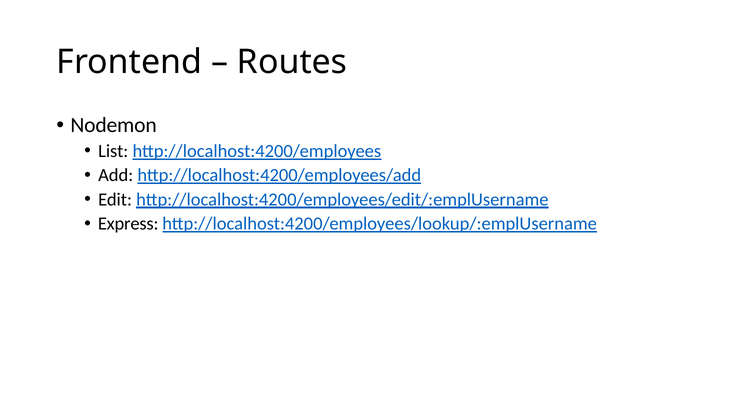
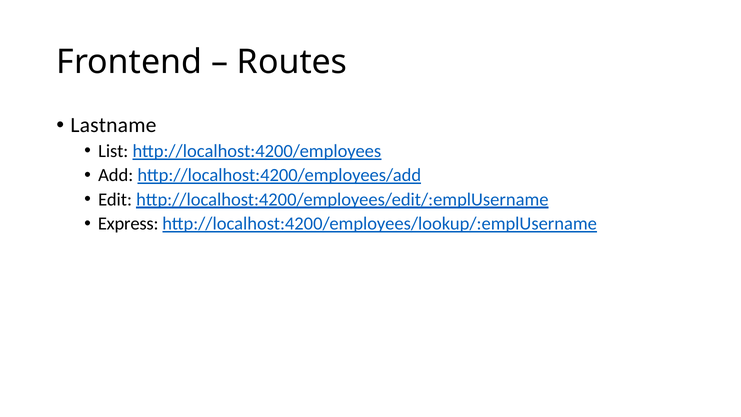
Nodemon: Nodemon -> Lastname
